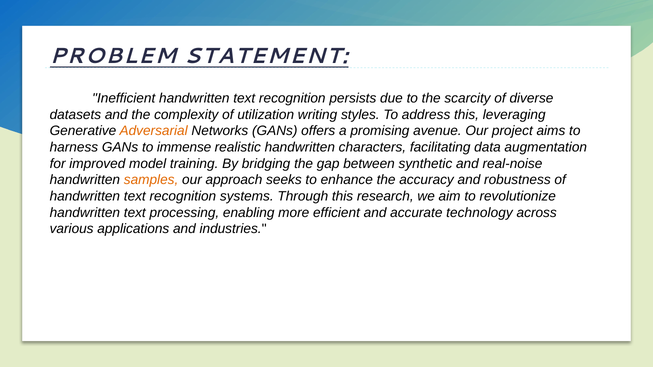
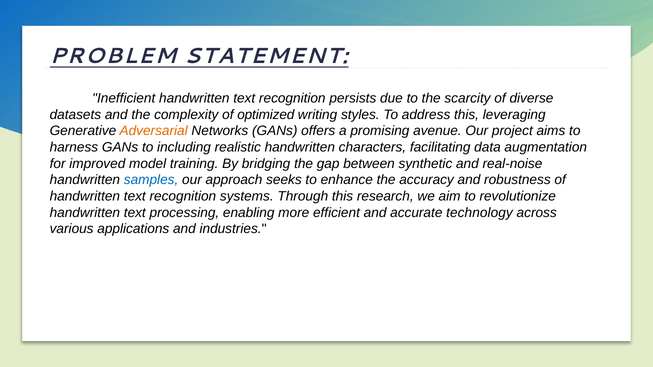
utilization: utilization -> optimized
immense: immense -> including
samples colour: orange -> blue
